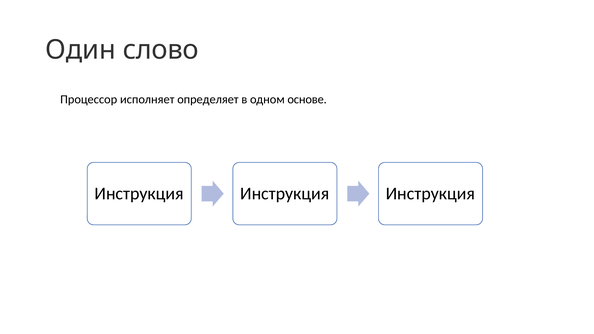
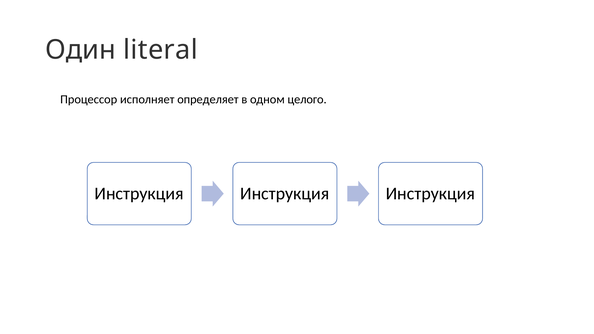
слово: слово -> literal
основе: основе -> целого
